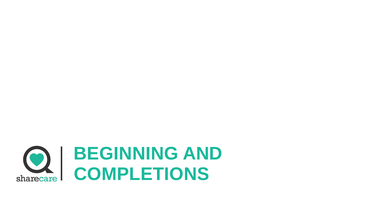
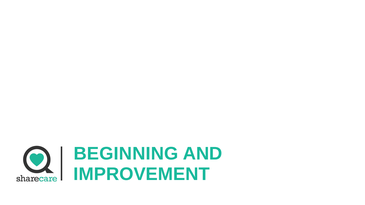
COMPLETIONS: COMPLETIONS -> IMPROVEMENT
